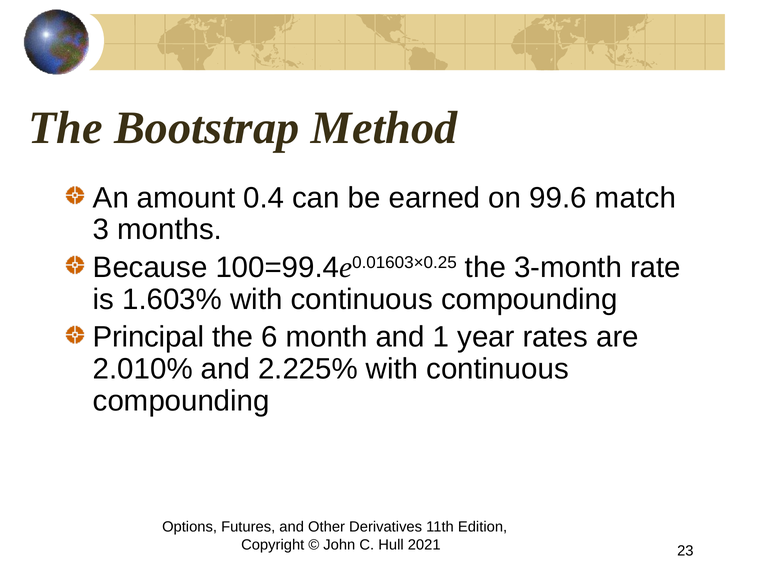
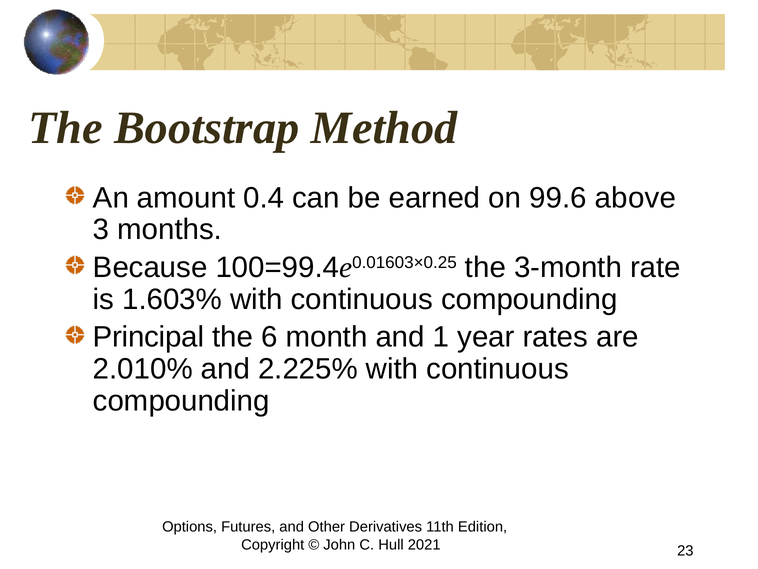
match: match -> above
